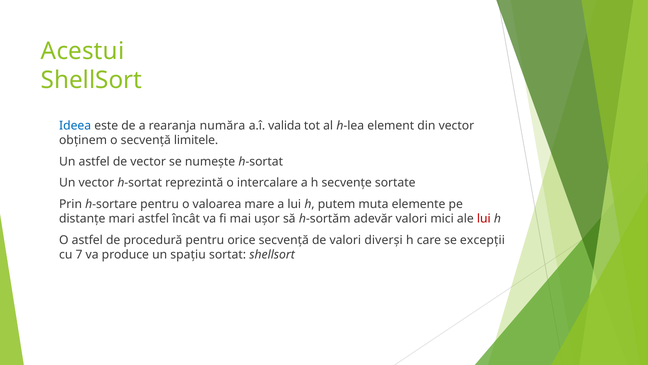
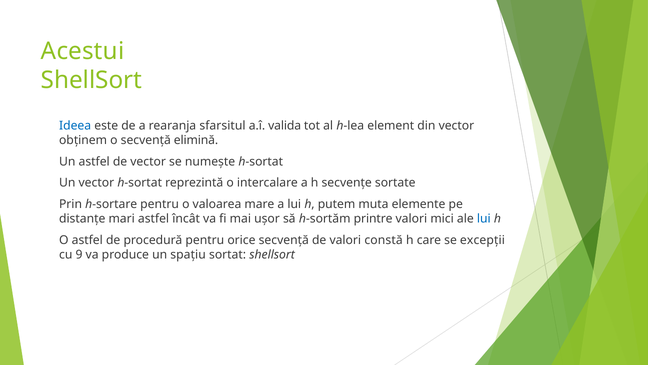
număra: număra -> sfarsitul
limitele: limitele -> elimină
adevăr: adevăr -> printre
lui at (484, 219) colour: red -> blue
diverși: diverși -> constă
7: 7 -> 9
